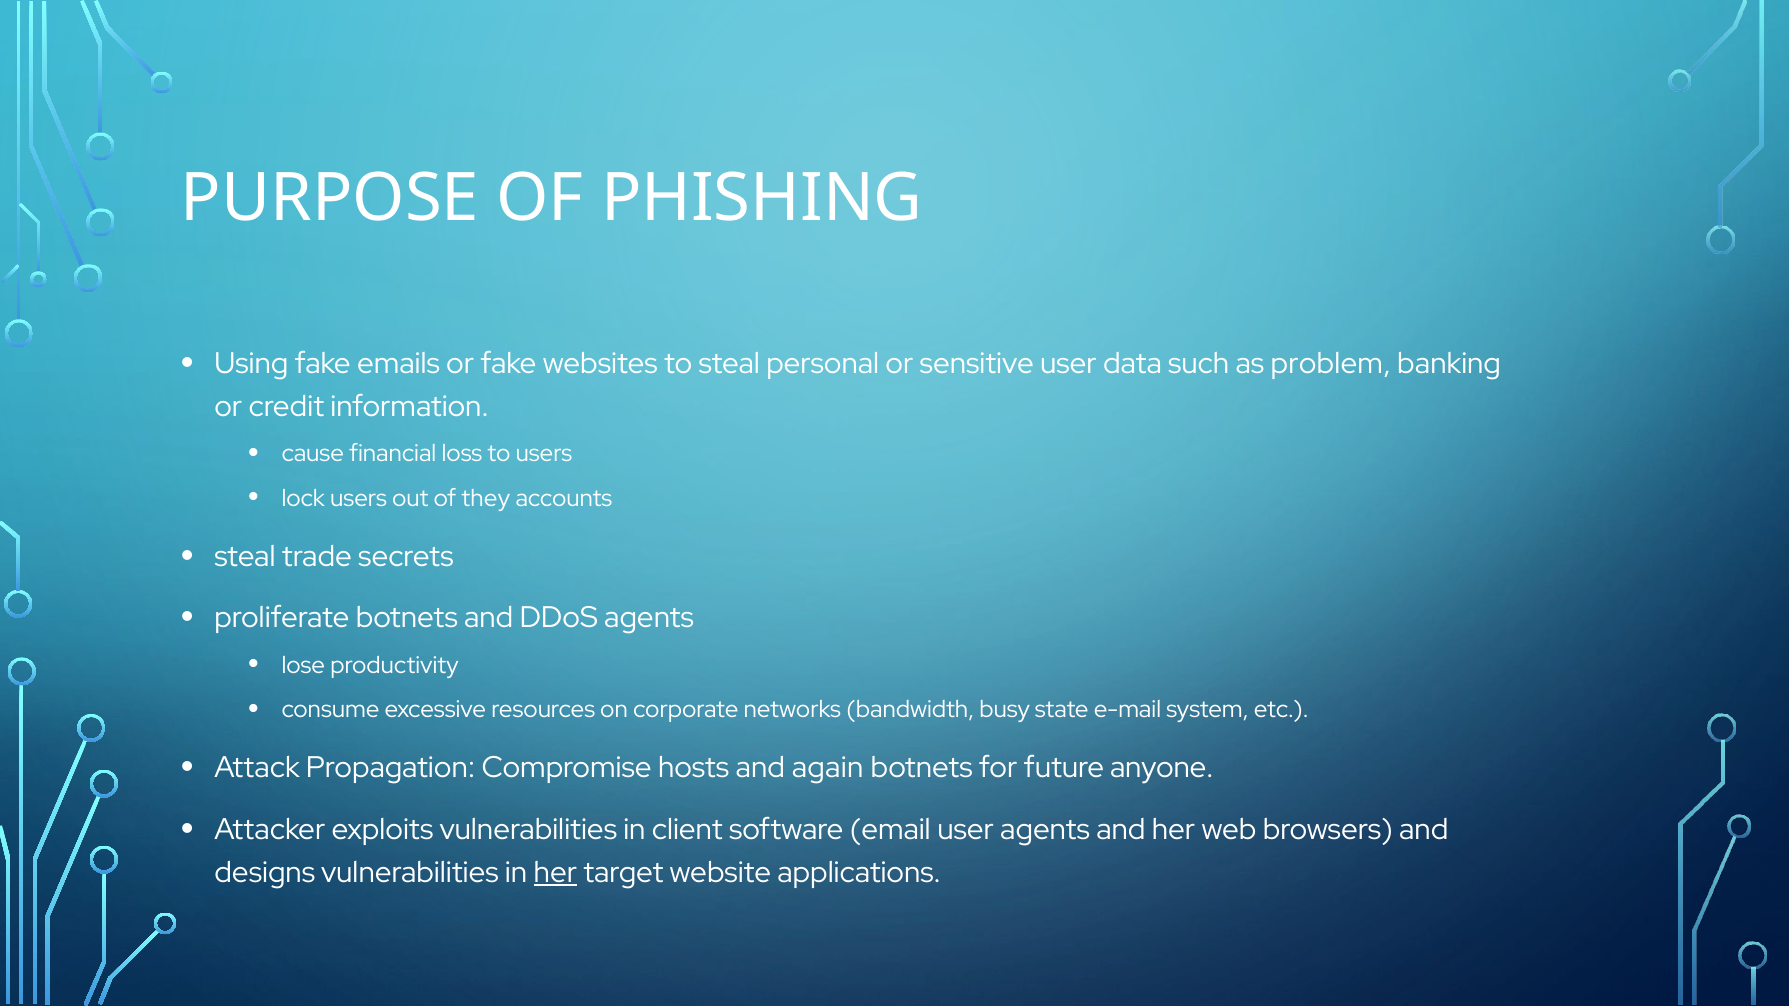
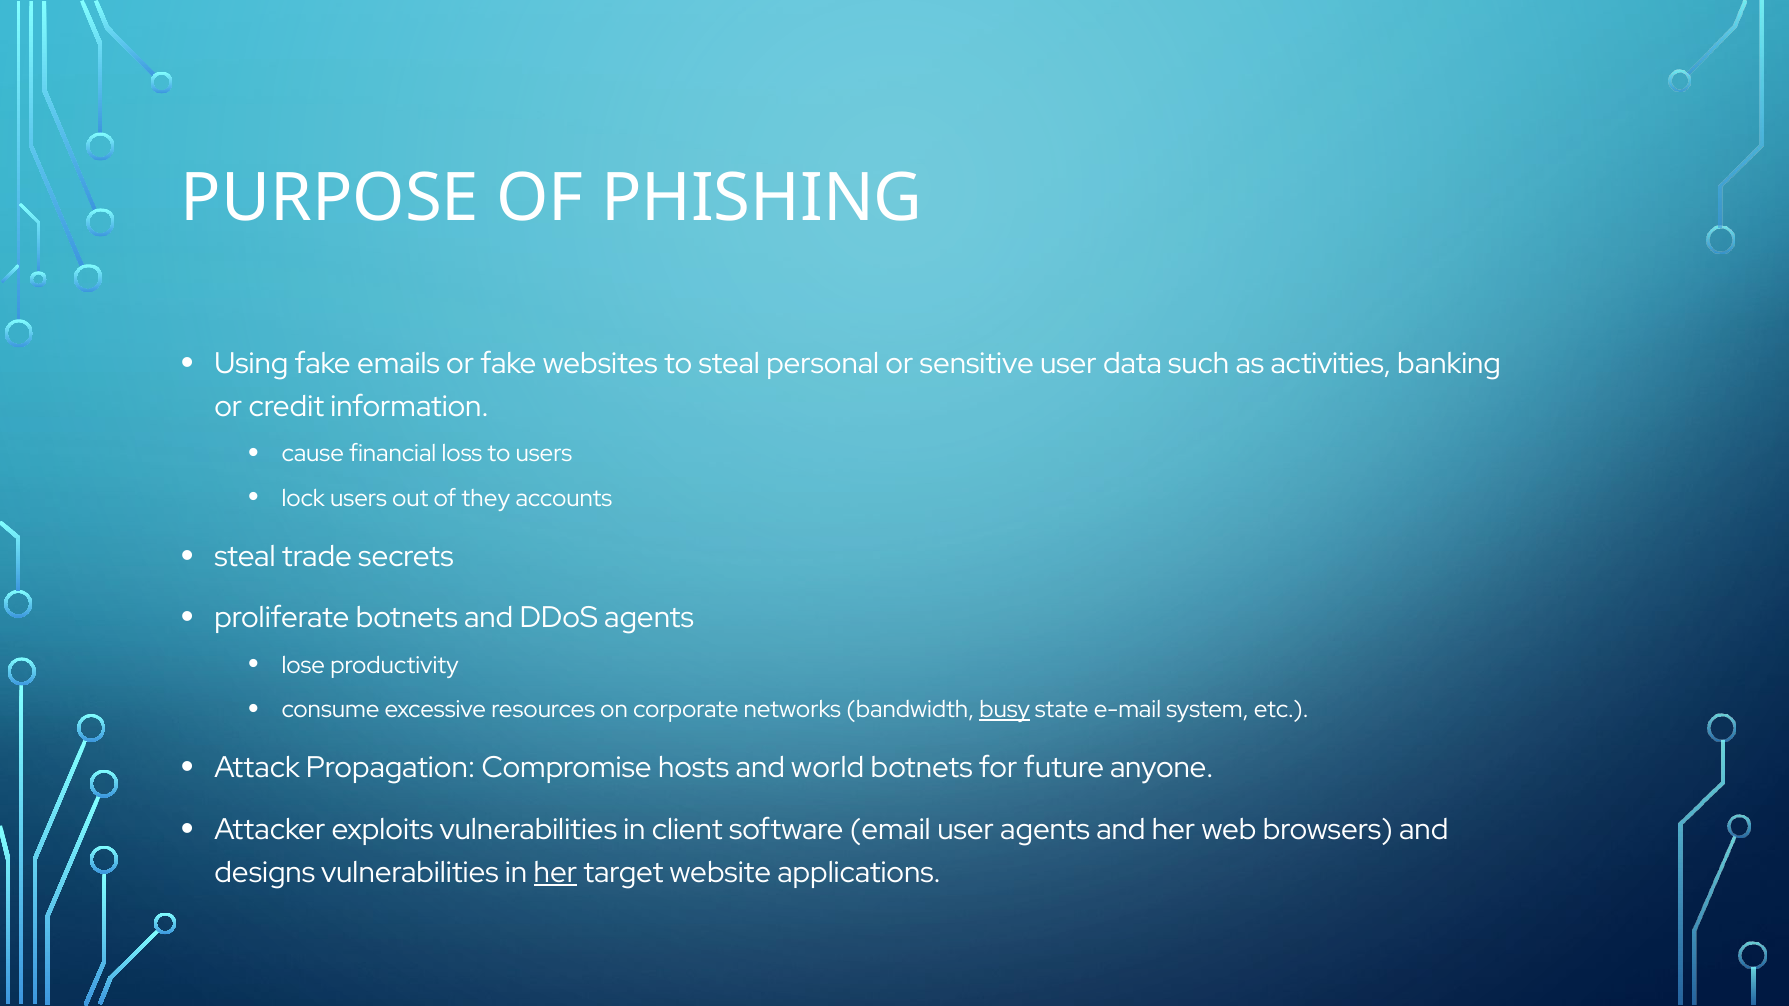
problem: problem -> activities
busy underline: none -> present
again: again -> world
